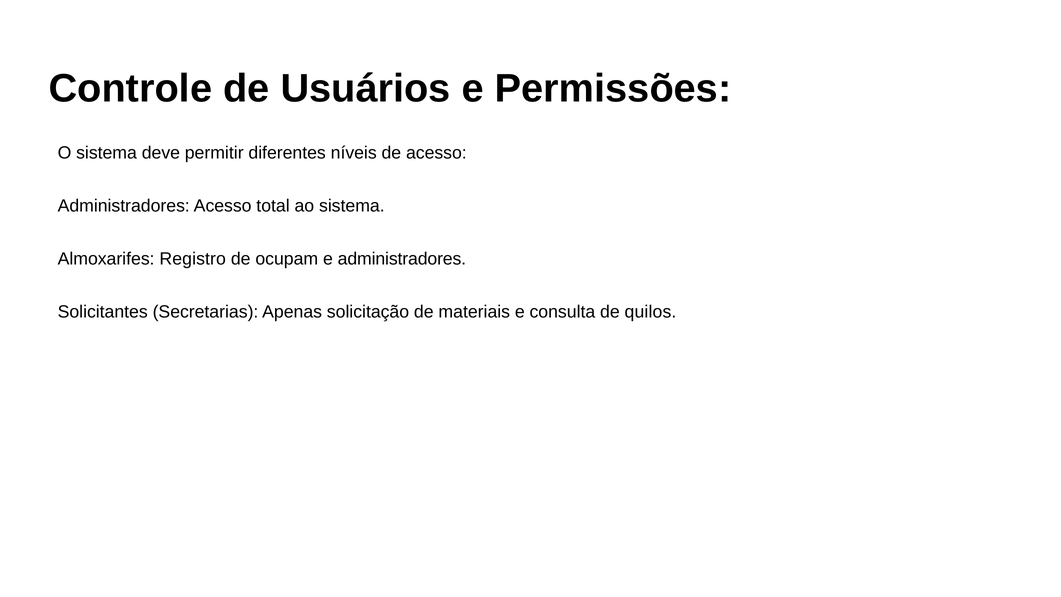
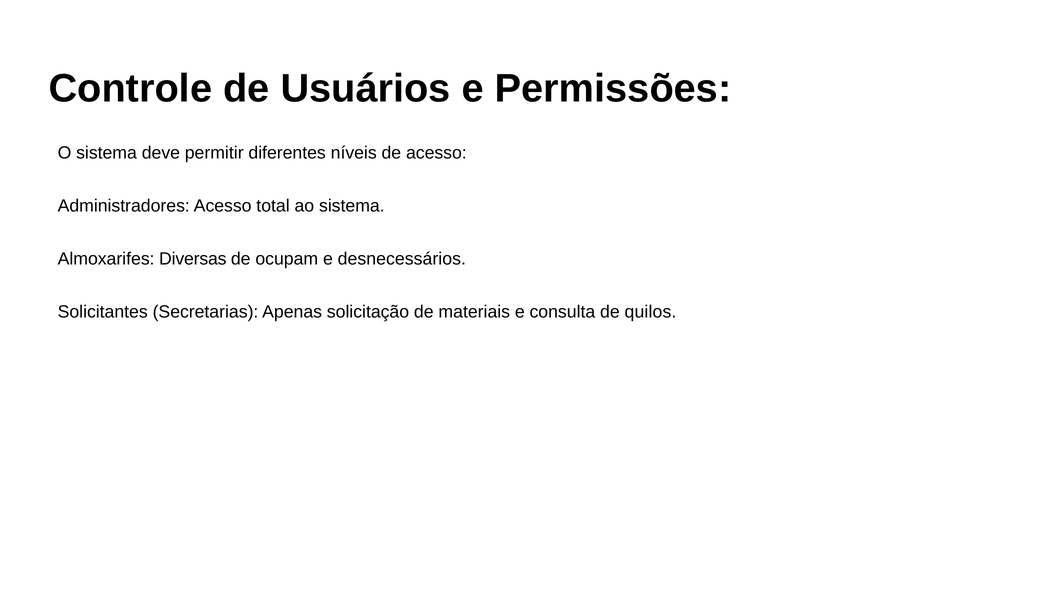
Registro: Registro -> Diversas
e administradores: administradores -> desnecessários
